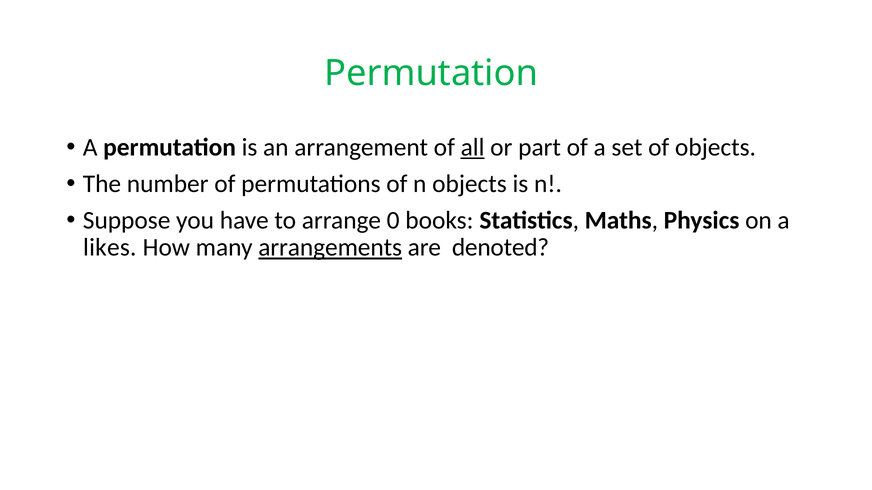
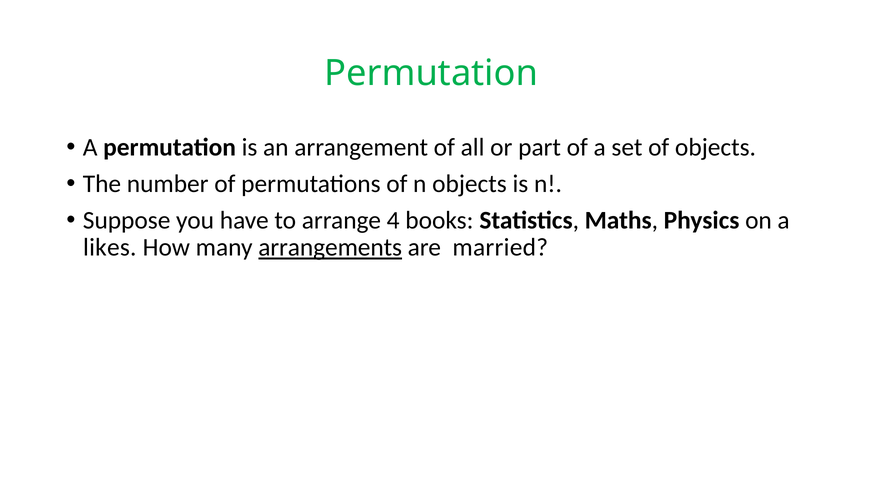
all underline: present -> none
0: 0 -> 4
denoted: denoted -> married
